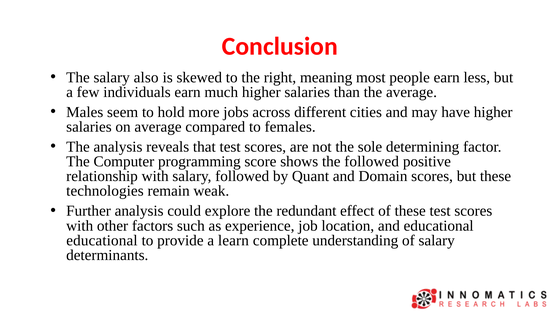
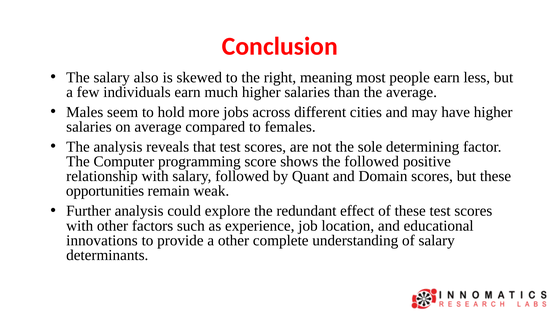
technologies: technologies -> opportunities
educational at (102, 240): educational -> innovations
a learn: learn -> other
